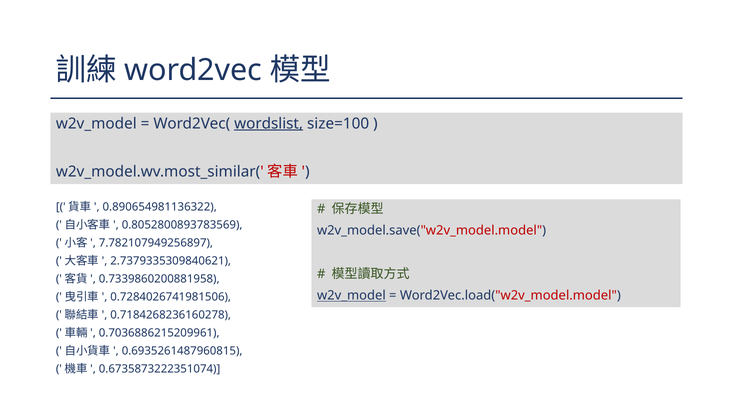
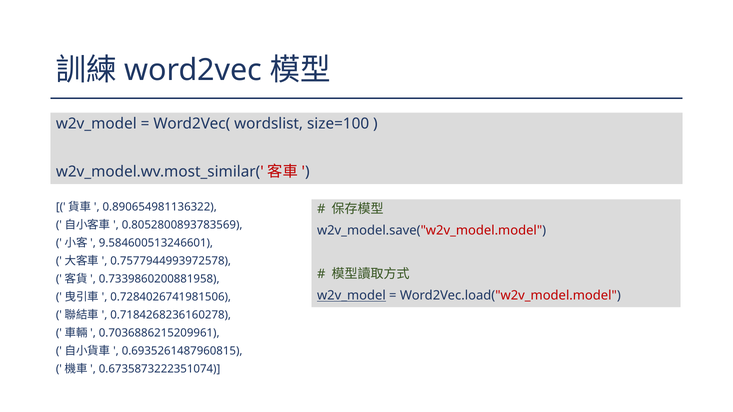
wordslist underline: present -> none
7.782107949256897: 7.782107949256897 -> 9.584600513246601
2.7379335309840621: 2.7379335309840621 -> 0.7577944993972578
